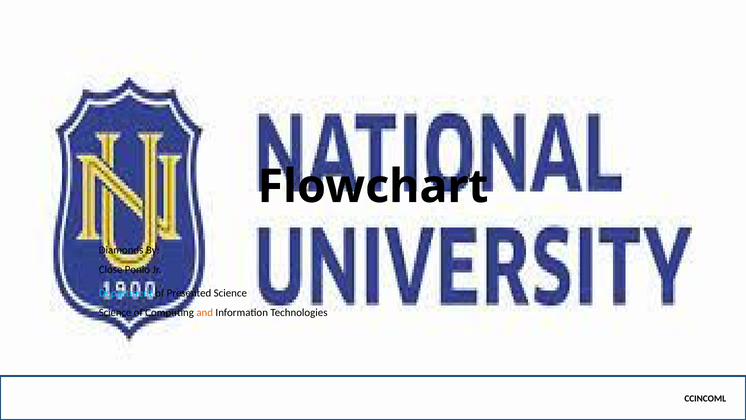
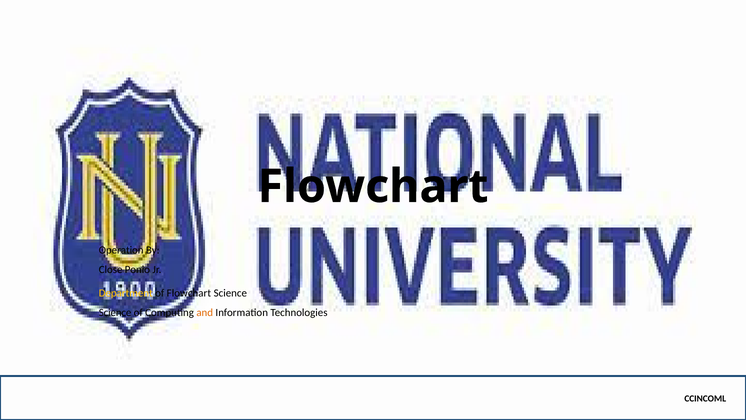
Diamonds: Diamonds -> Operation
Department colour: light blue -> yellow
of Presented: Presented -> Flowchart
